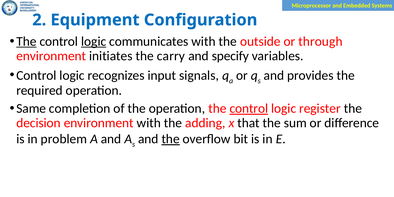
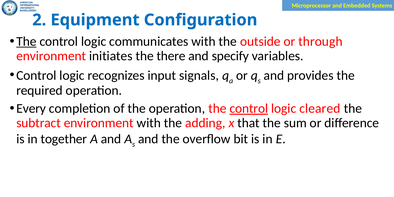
logic at (94, 41) underline: present -> none
carry: carry -> there
Same: Same -> Every
register: register -> cleared
decision: decision -> subtract
problem: problem -> together
the at (171, 139) underline: present -> none
